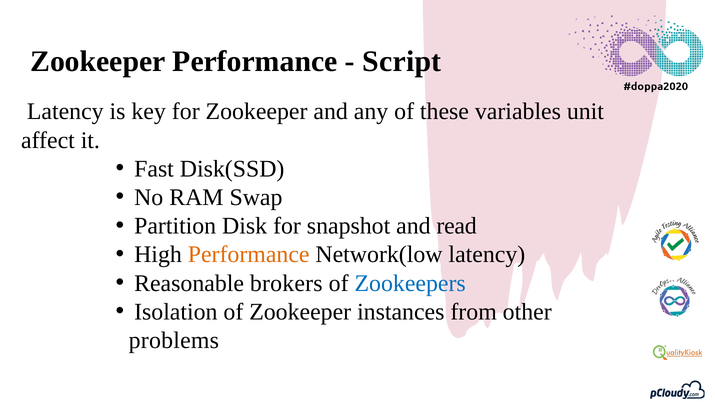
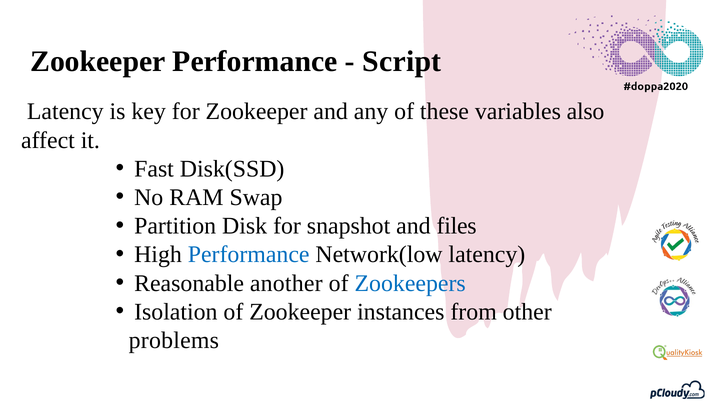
unit: unit -> also
read: read -> files
Performance at (249, 255) colour: orange -> blue
brokers: brokers -> another
